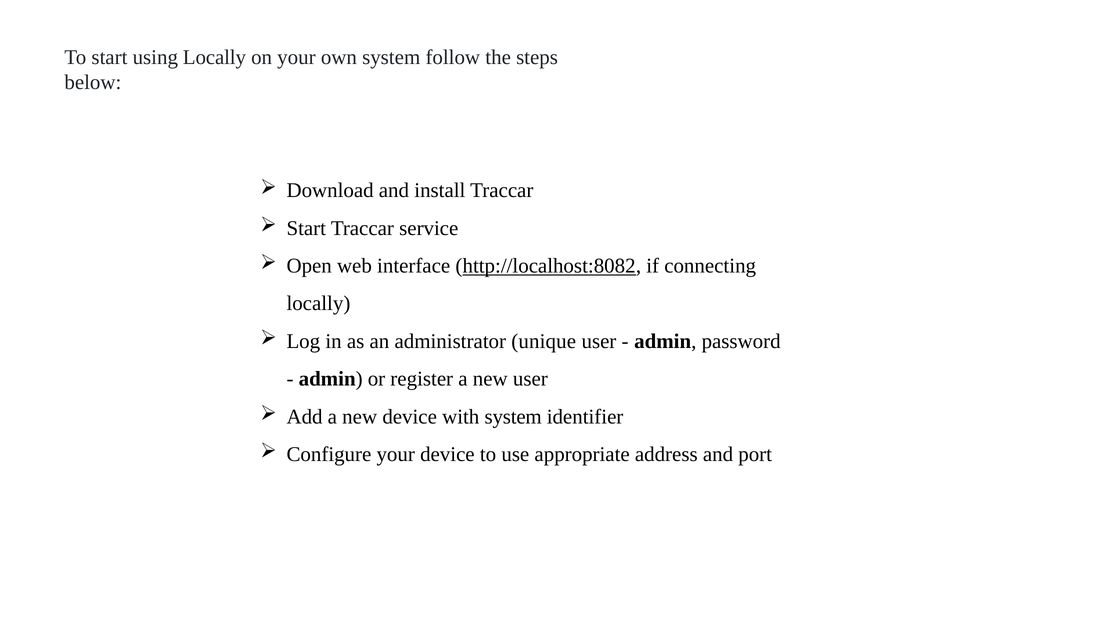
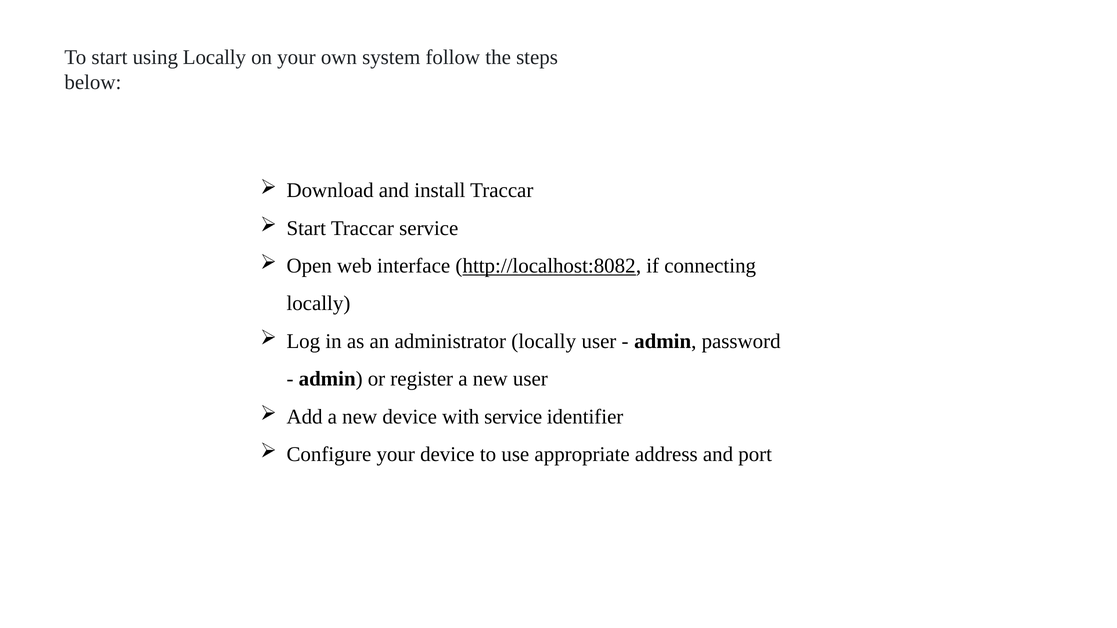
administrator unique: unique -> locally
with system: system -> service
